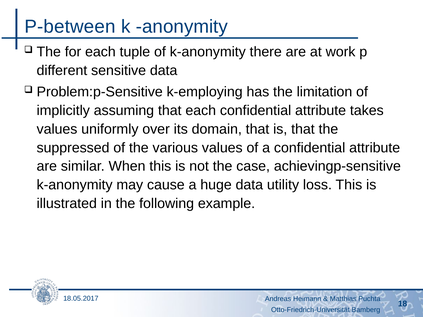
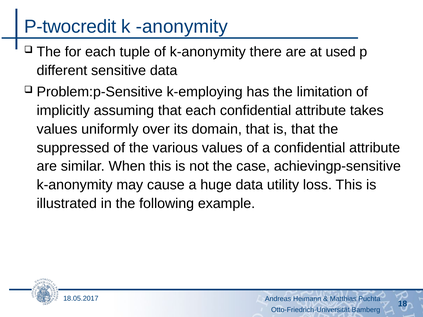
P-between: P-between -> P-twocredit
work: work -> used
